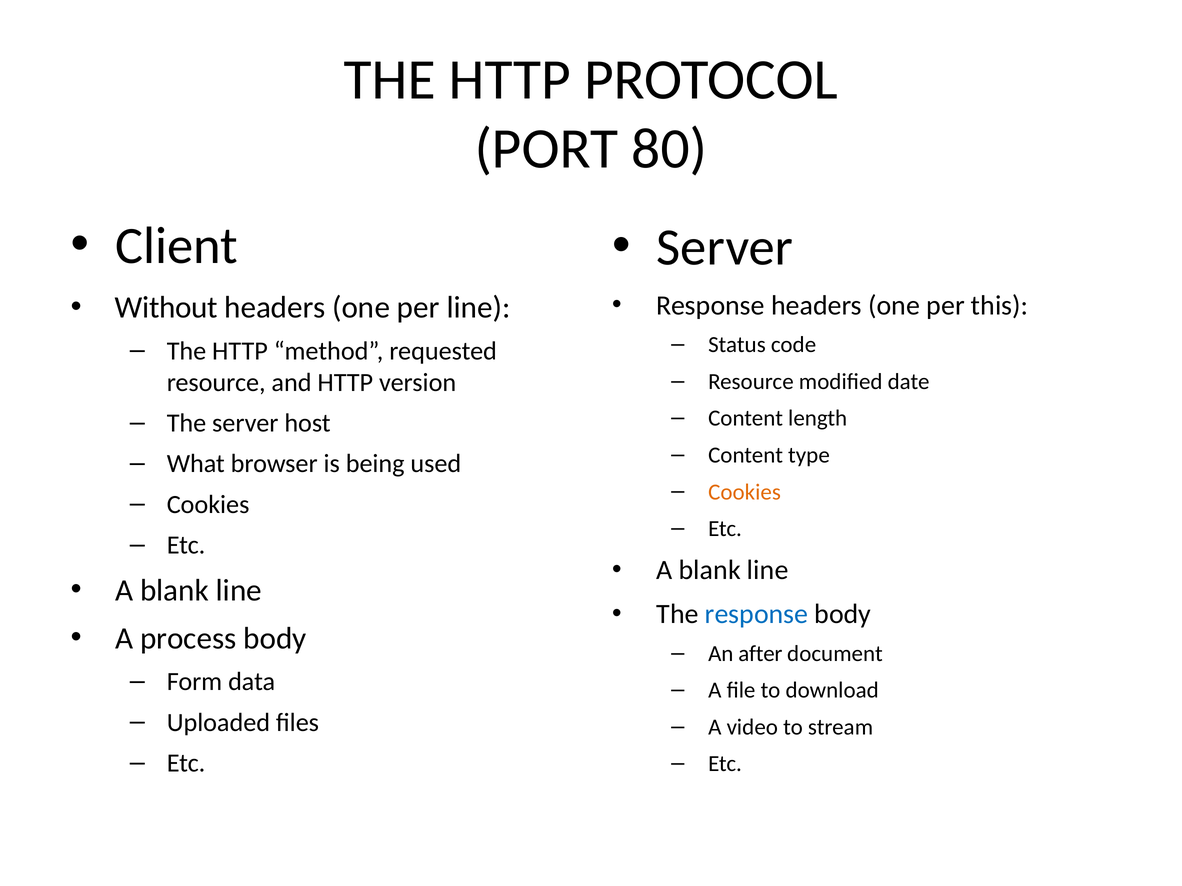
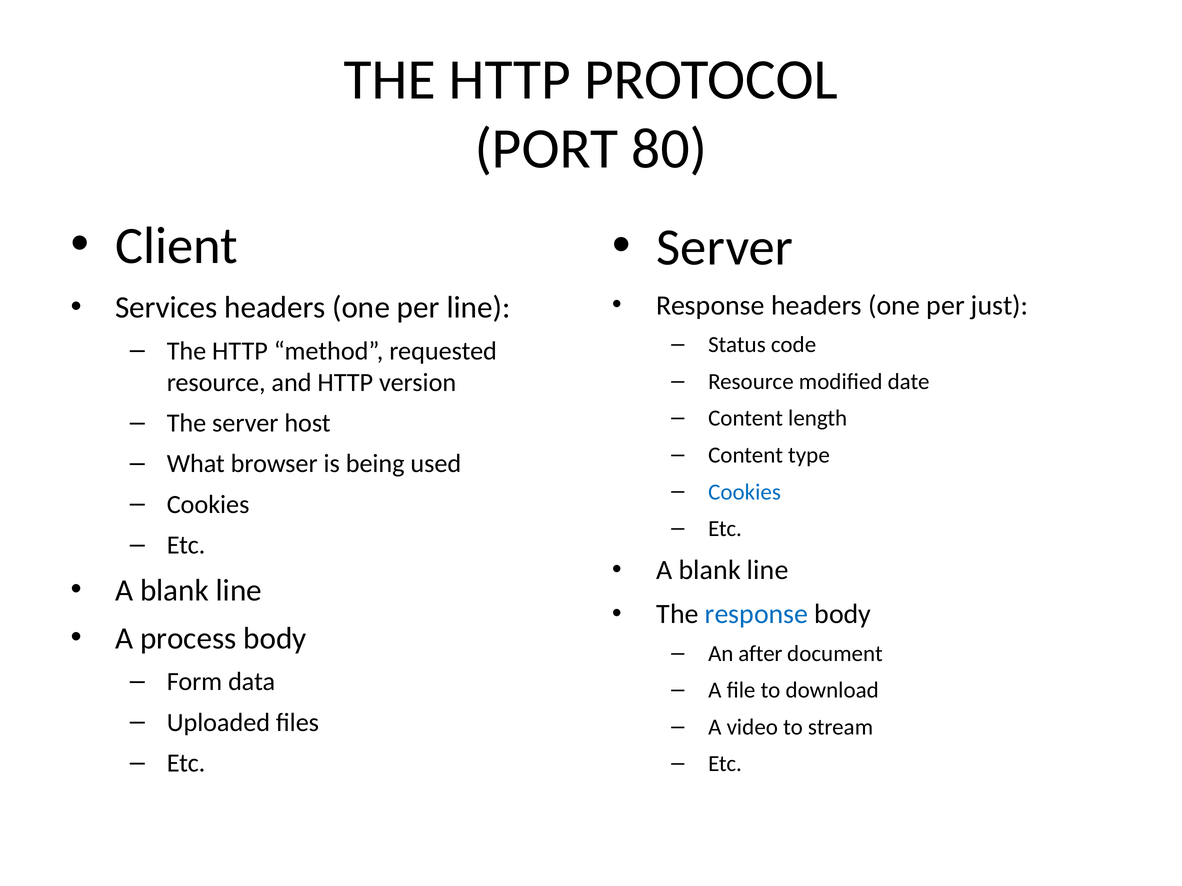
this: this -> just
Without: Without -> Services
Cookies at (744, 492) colour: orange -> blue
